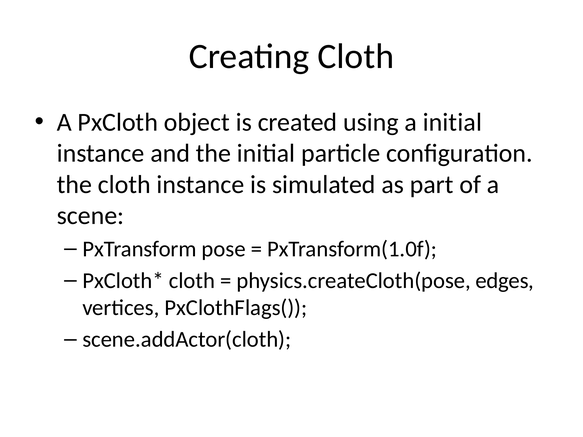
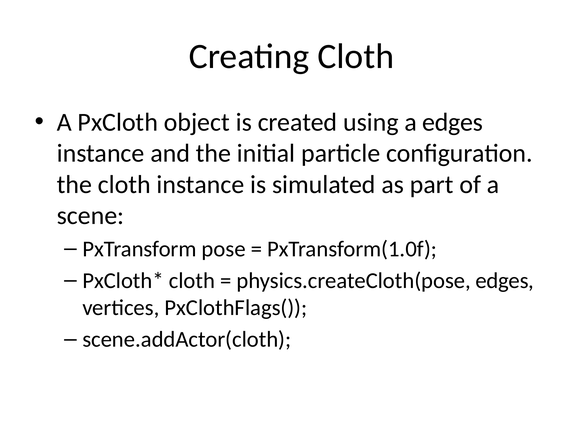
a initial: initial -> edges
